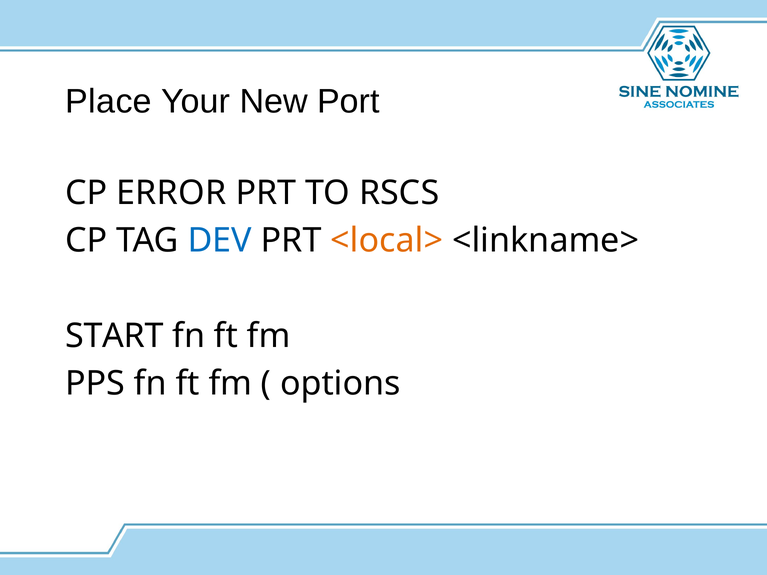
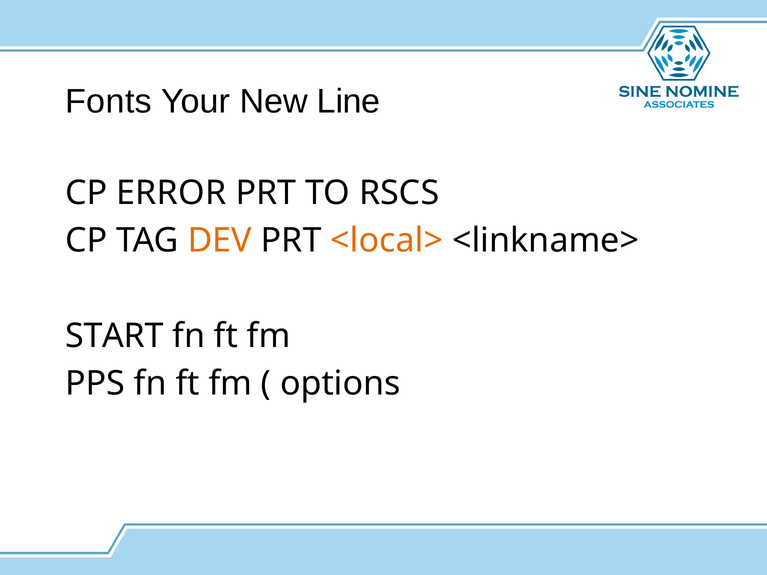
Place: Place -> Fonts
Port: Port -> Line
DEV colour: blue -> orange
